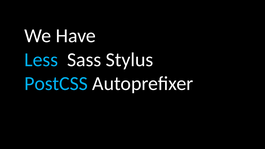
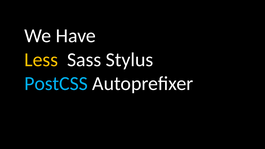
Less at (41, 60) colour: light blue -> yellow
